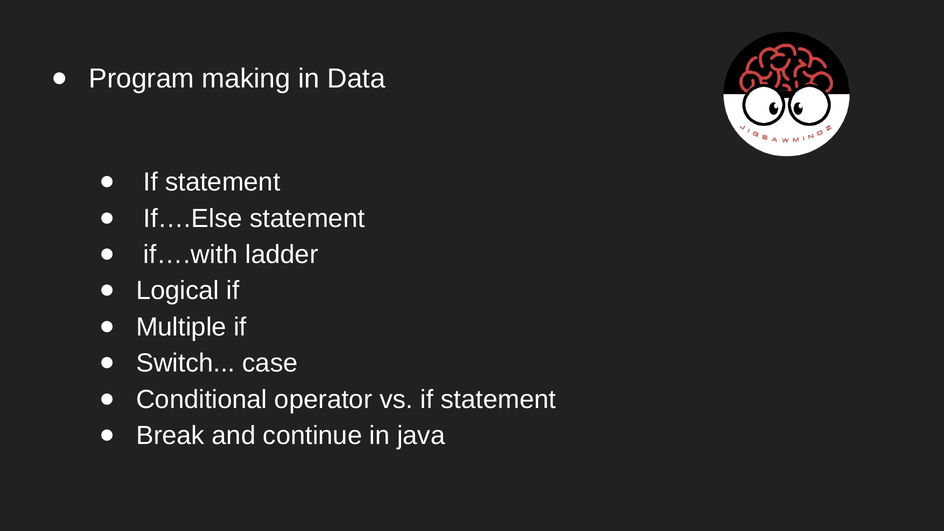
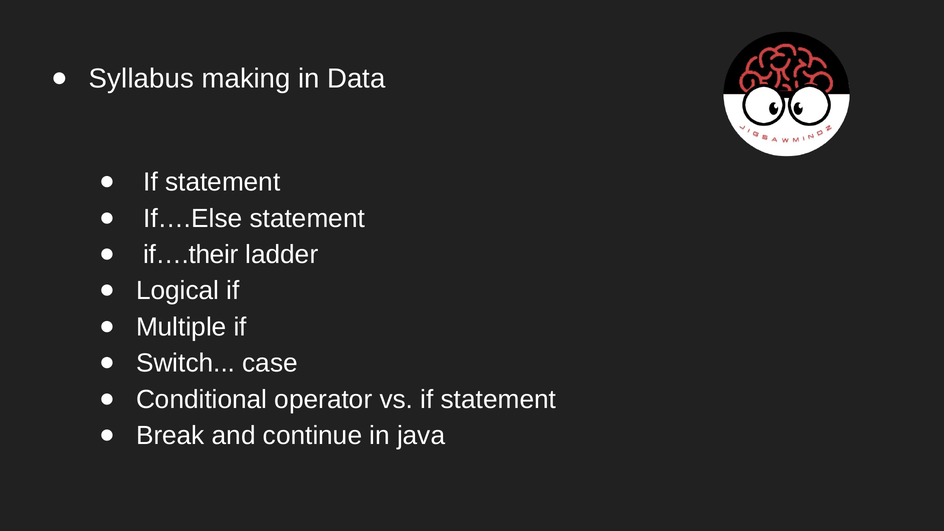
Program: Program -> Syllabus
if….with: if….with -> if….their
